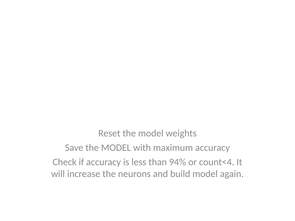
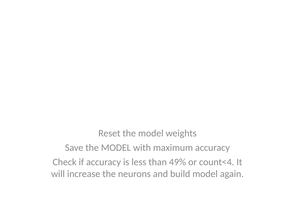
94%: 94% -> 49%
